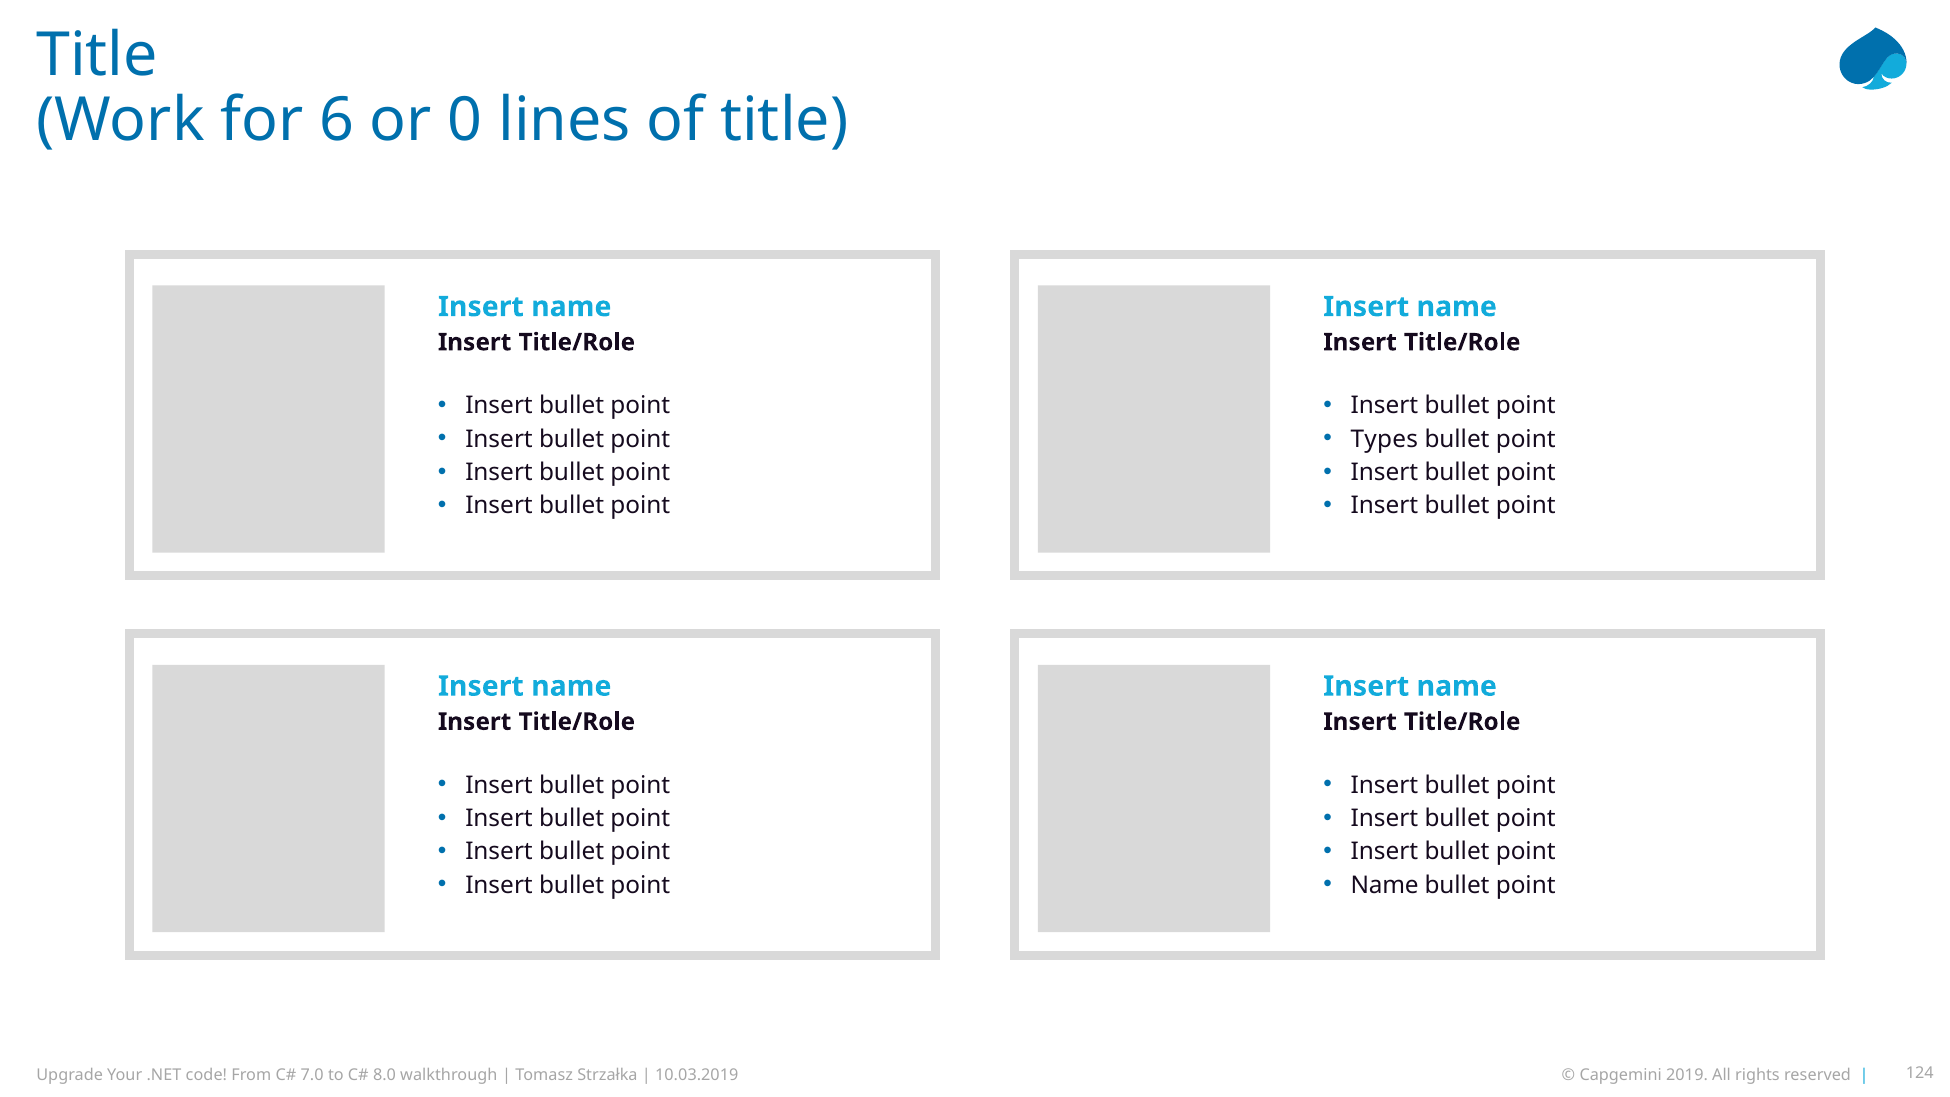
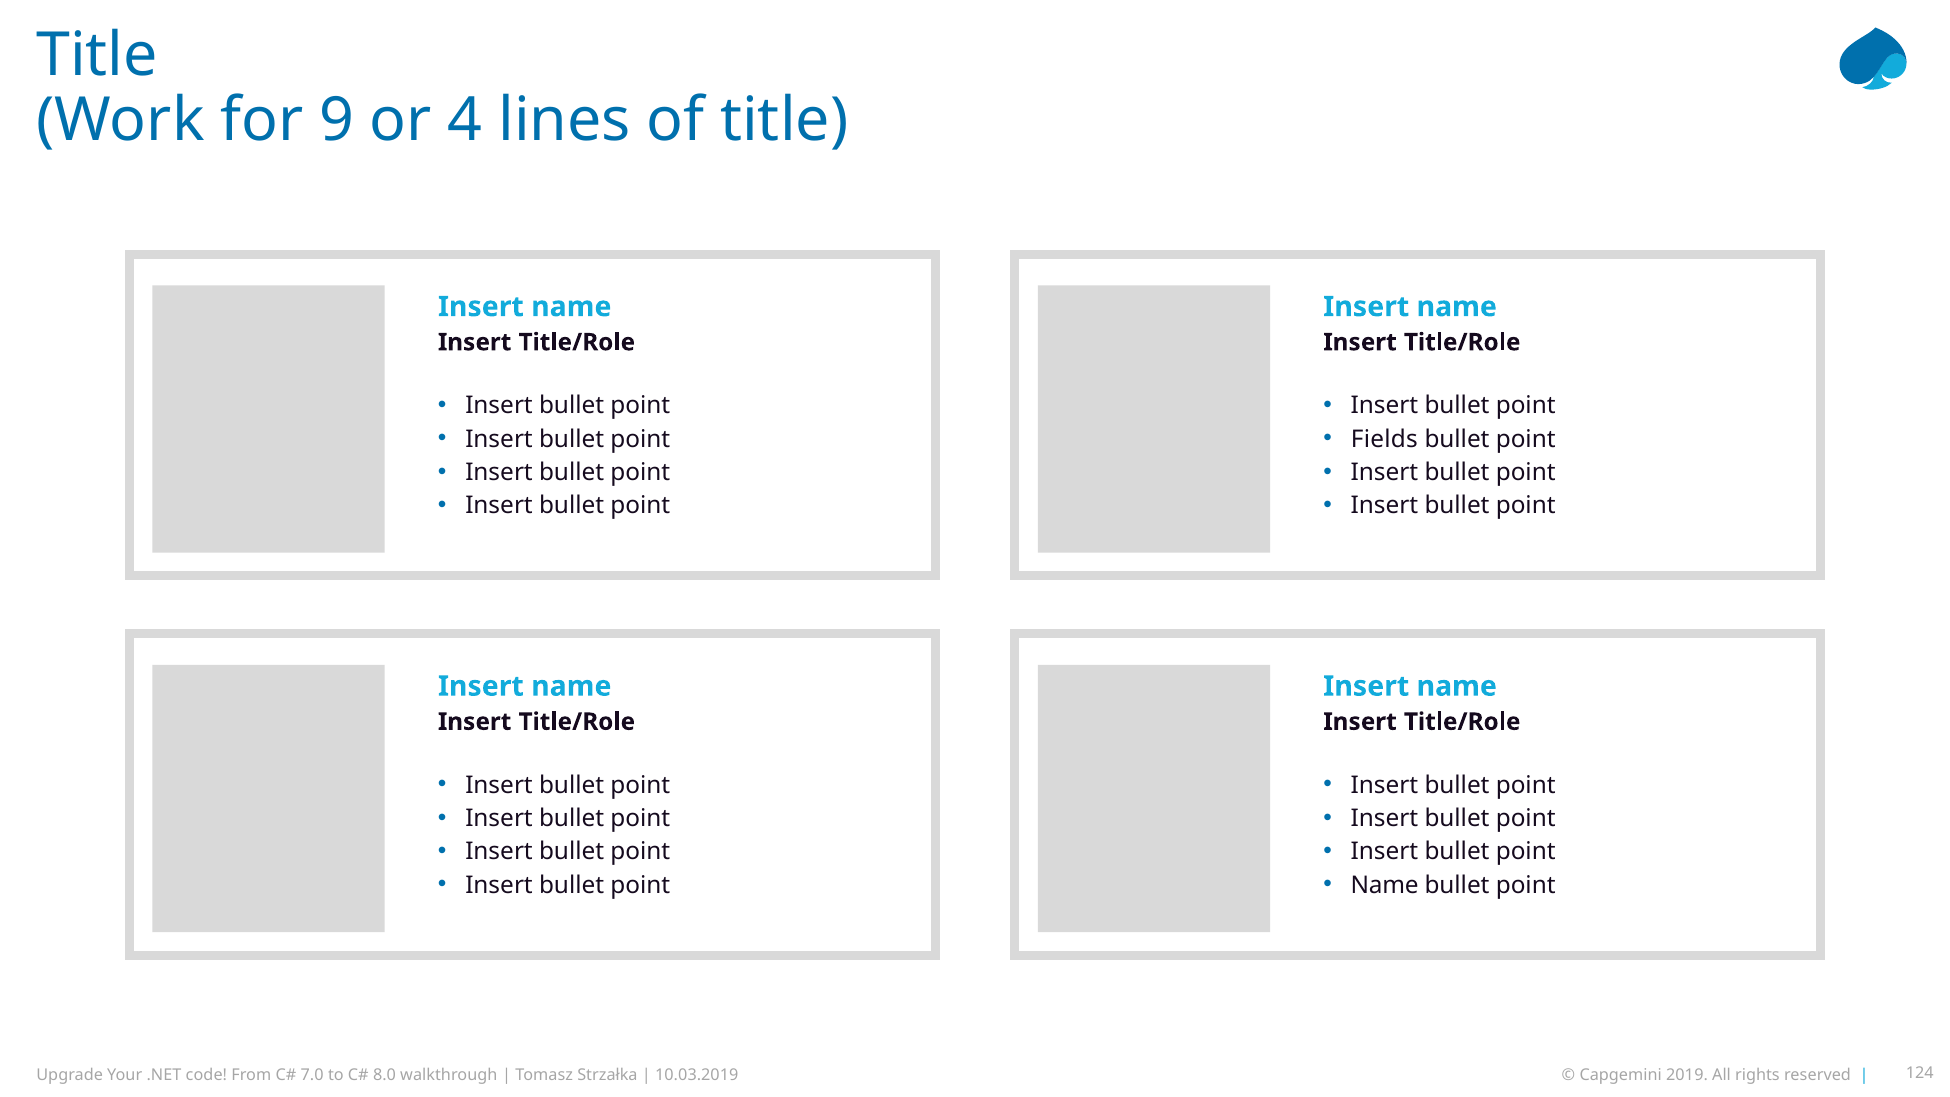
6: 6 -> 9
0: 0 -> 4
Types: Types -> Fields
